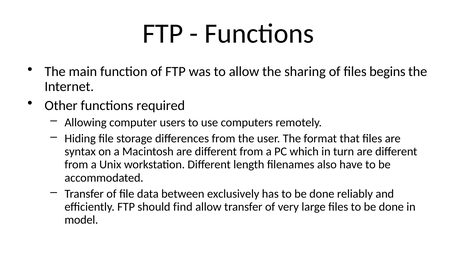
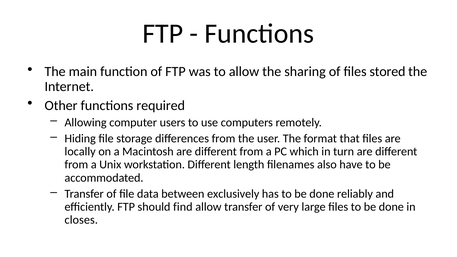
begins: begins -> stored
syntax: syntax -> locally
model: model -> closes
